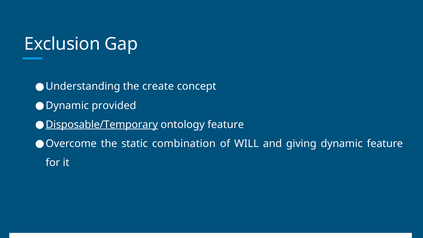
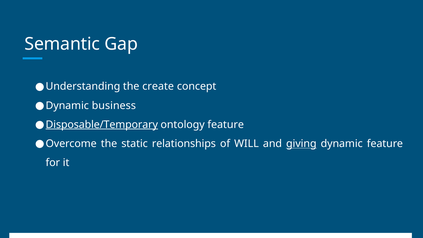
Exclusion: Exclusion -> Semantic
provided: provided -> business
combination: combination -> relationships
giving underline: none -> present
